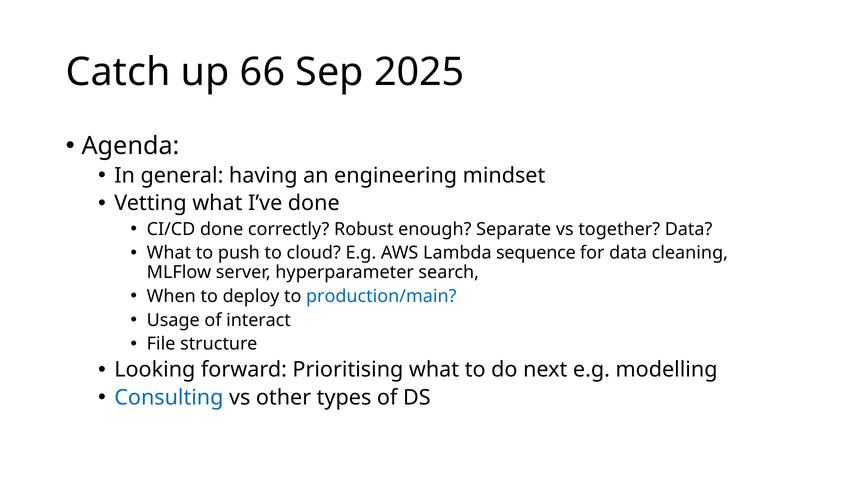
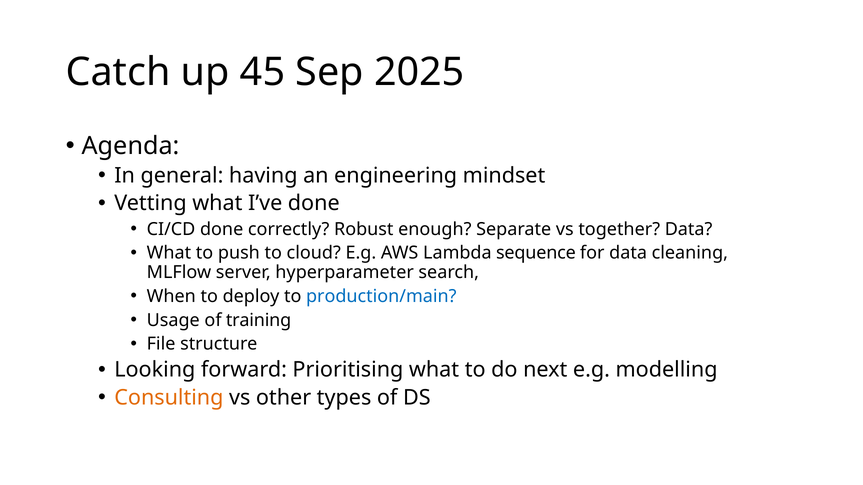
66: 66 -> 45
interact: interact -> training
Consulting colour: blue -> orange
